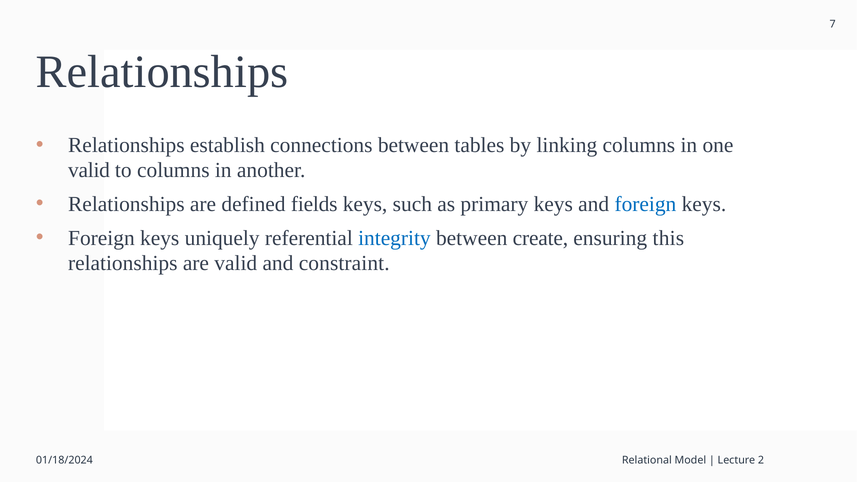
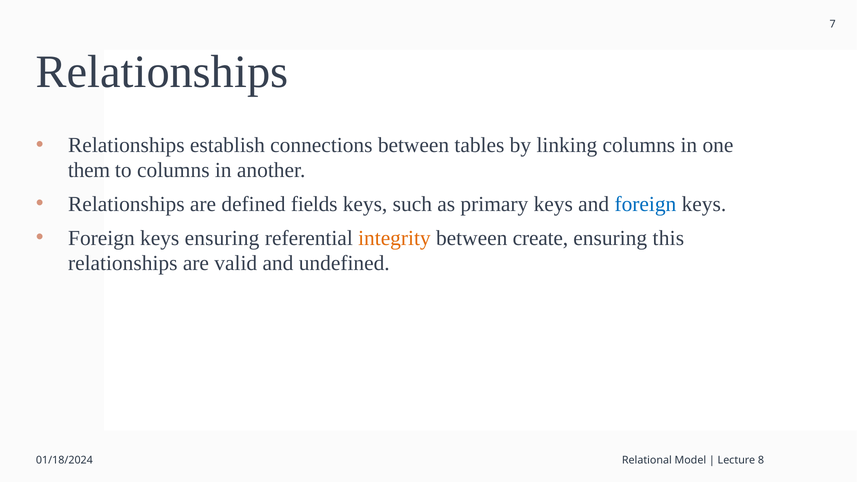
valid at (89, 170): valid -> them
keys uniquely: uniquely -> ensuring
integrity colour: blue -> orange
constraint: constraint -> undefined
2: 2 -> 8
